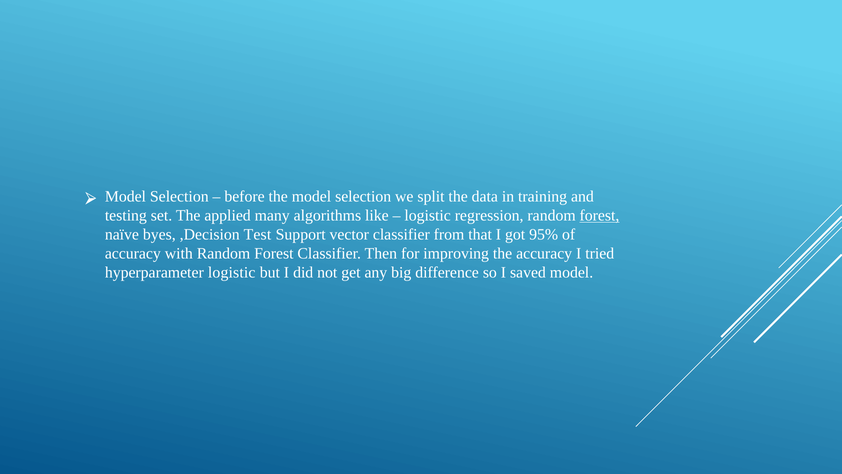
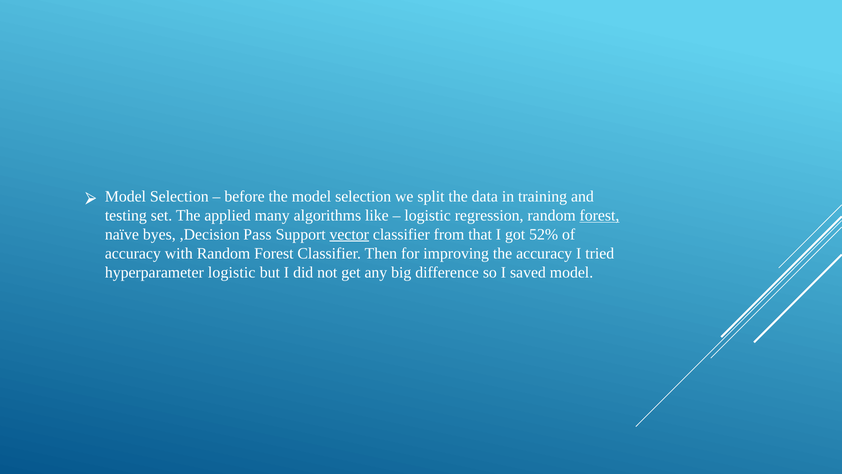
Test: Test -> Pass
vector underline: none -> present
95%: 95% -> 52%
